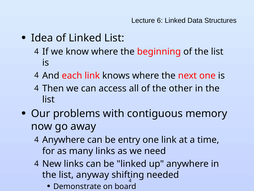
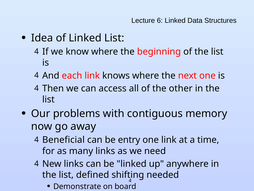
4 Anywhere: Anywhere -> Beneficial
anyway: anyway -> defined
